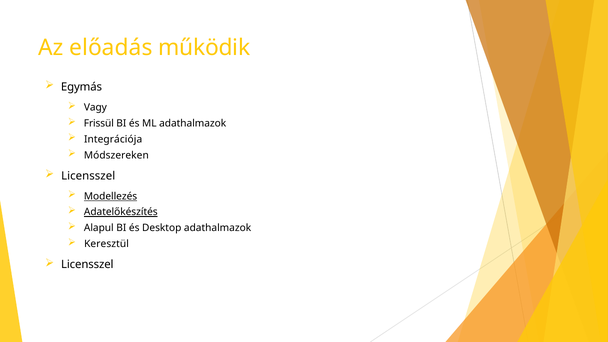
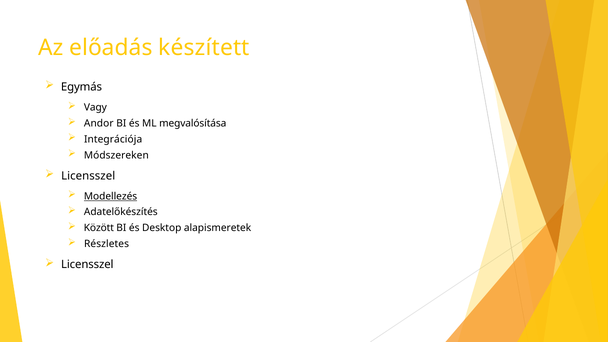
működik: működik -> készített
Frissül: Frissül -> Andor
ML adathalmazok: adathalmazok -> megvalósítása
Adatelőkészítés underline: present -> none
Alapul: Alapul -> Között
Desktop adathalmazok: adathalmazok -> alapismeretek
Keresztül: Keresztül -> Részletes
